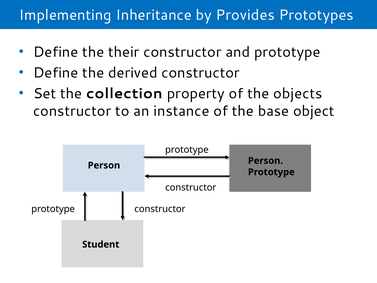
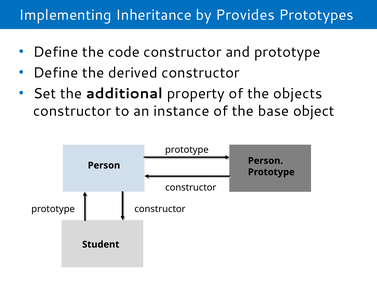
their: their -> code
collection: collection -> additional
